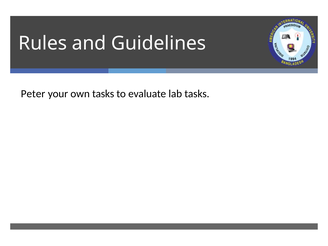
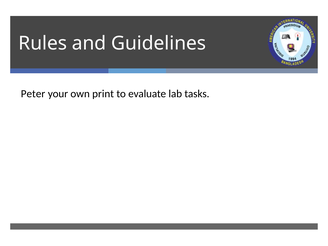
own tasks: tasks -> print
